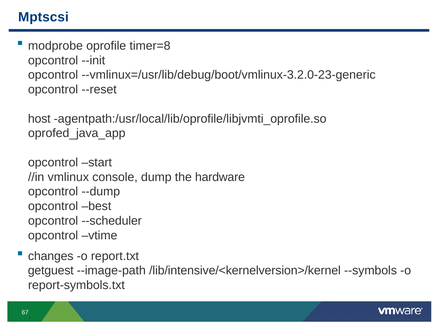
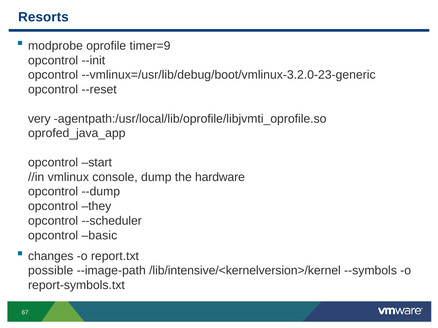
Mptscsi: Mptscsi -> Resorts
timer=8: timer=8 -> timer=9
host: host -> very
best: best -> they
vtime: vtime -> basic
getguest: getguest -> possible
